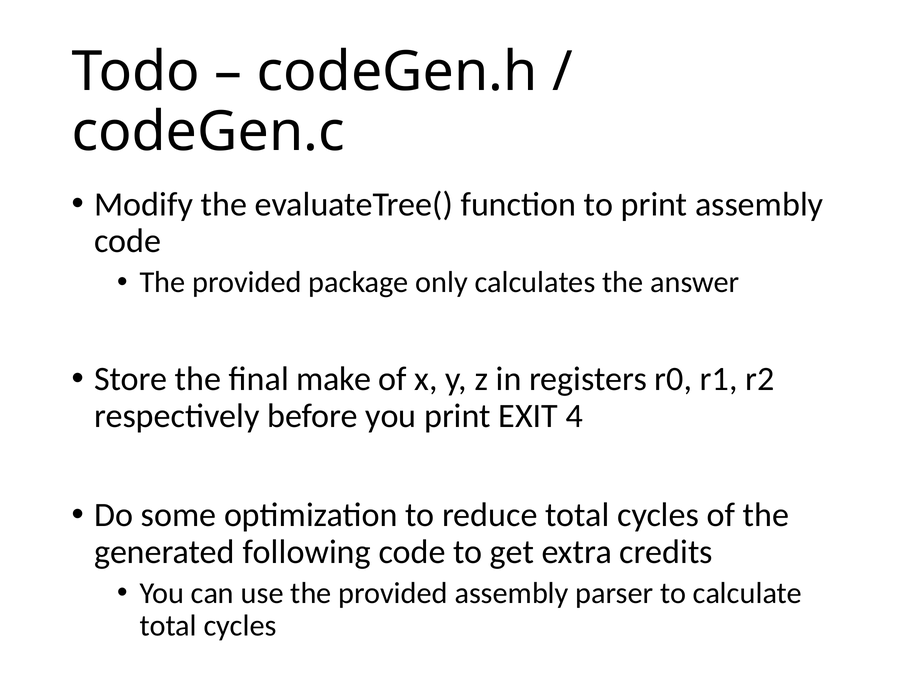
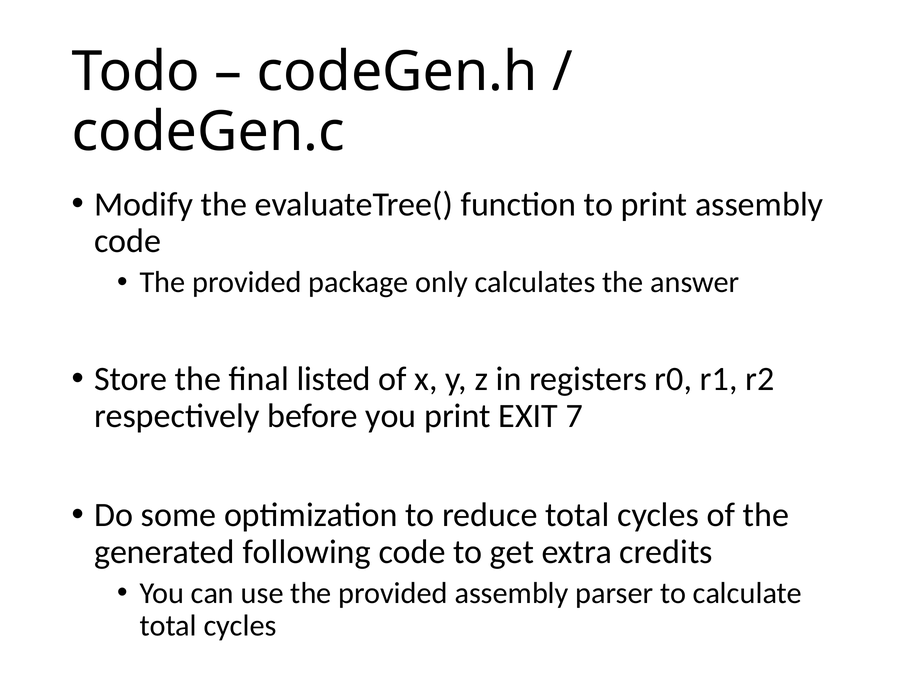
make: make -> listed
4: 4 -> 7
